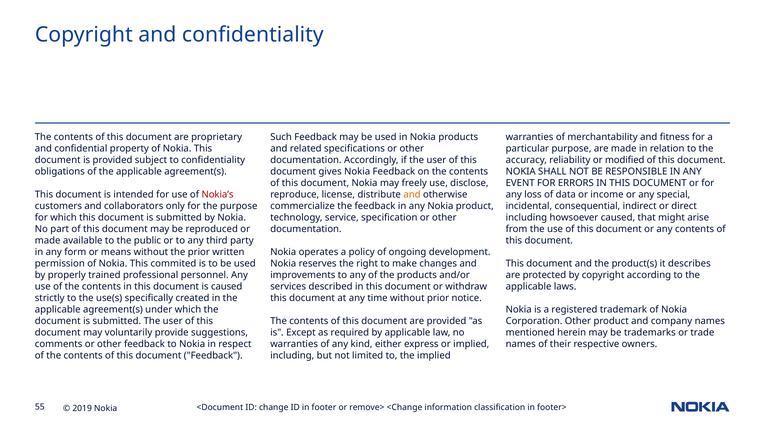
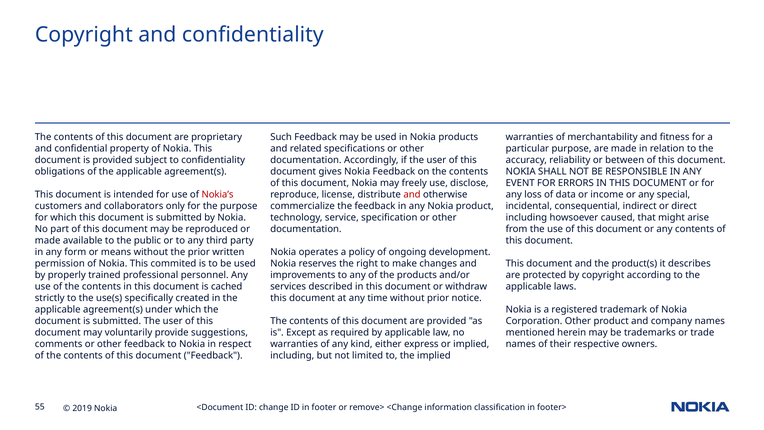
modified: modified -> between
and at (412, 194) colour: orange -> red
is caused: caused -> cached
